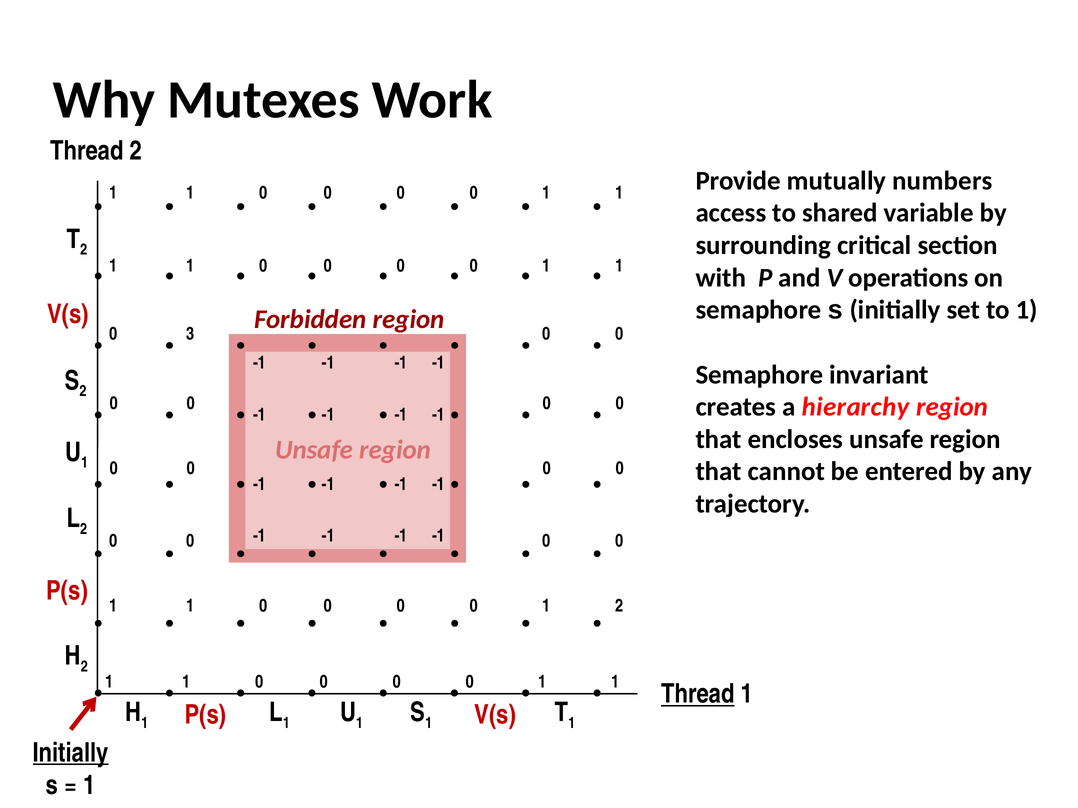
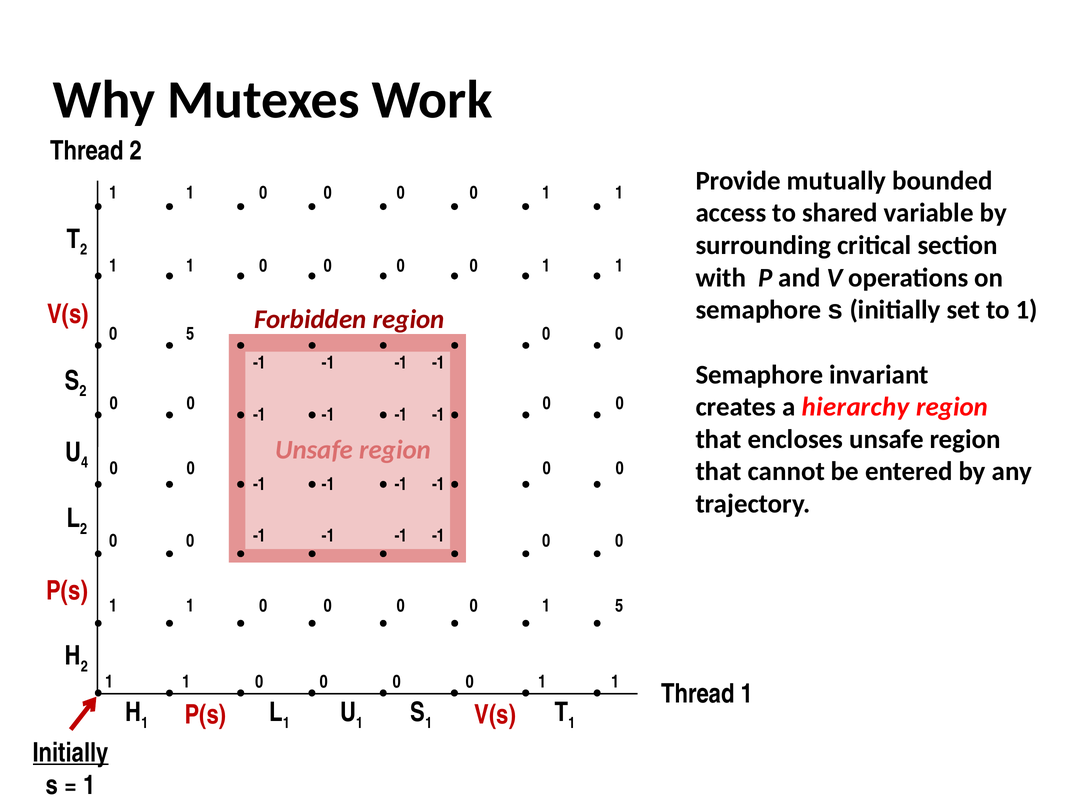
numbers: numbers -> bounded
0 3: 3 -> 5
1 at (85, 463): 1 -> 4
1 2: 2 -> 5
Thread at (698, 694) underline: present -> none
